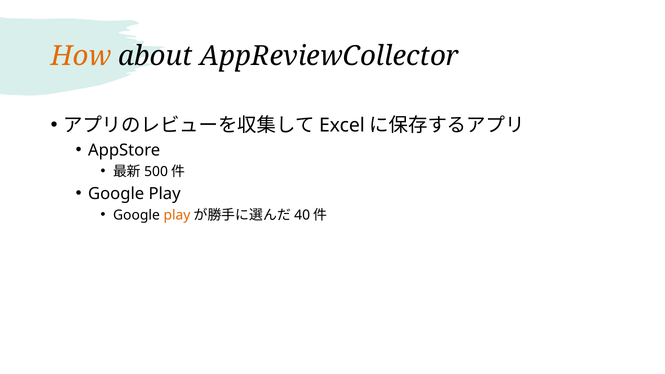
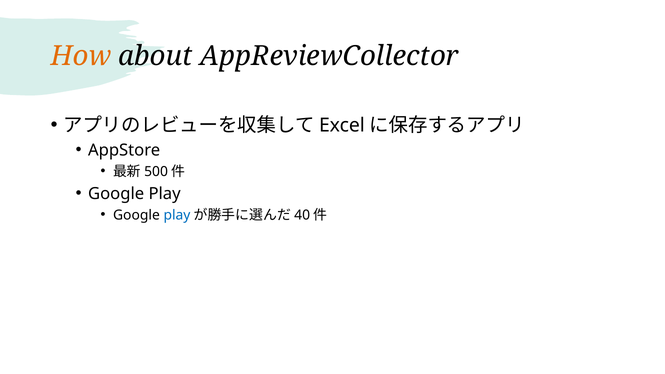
play at (177, 215) colour: orange -> blue
